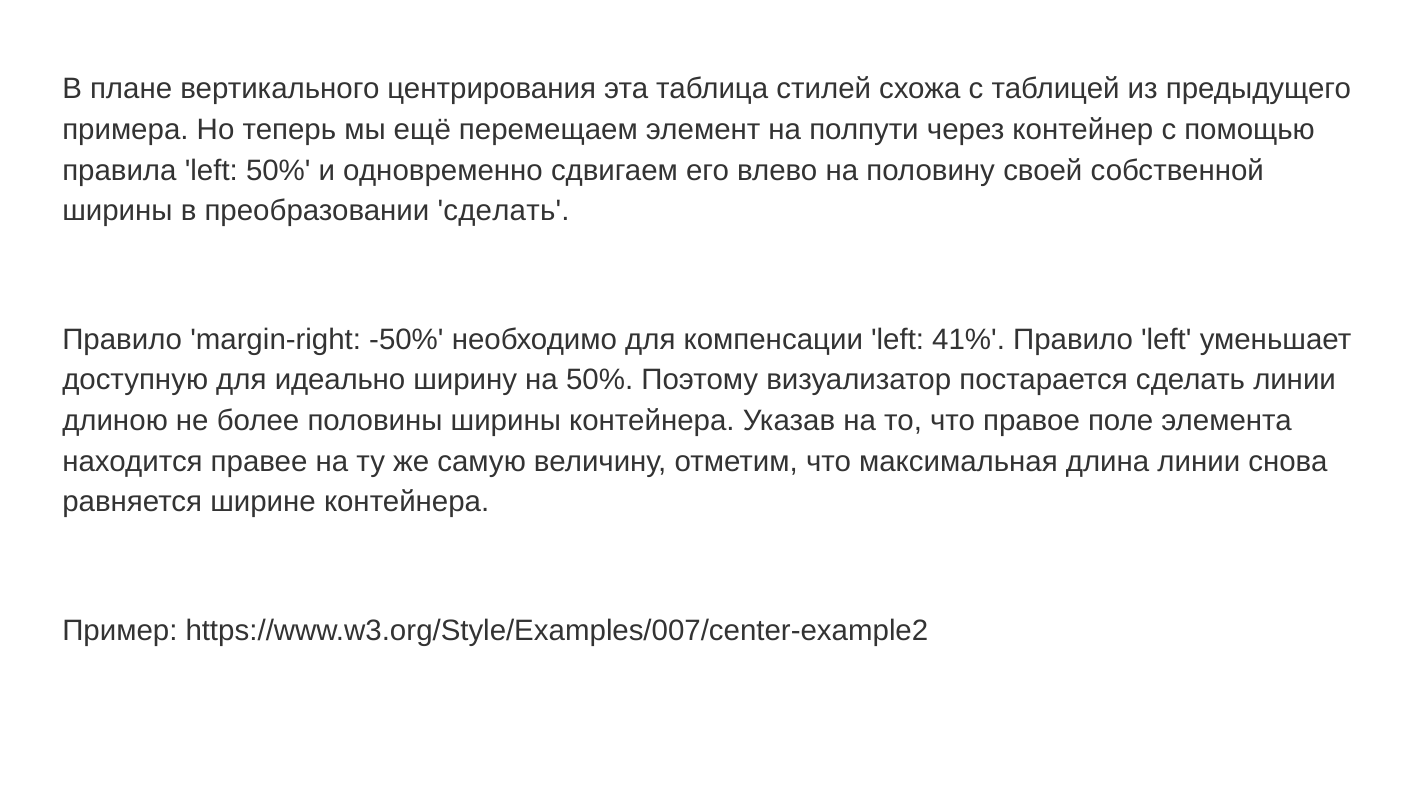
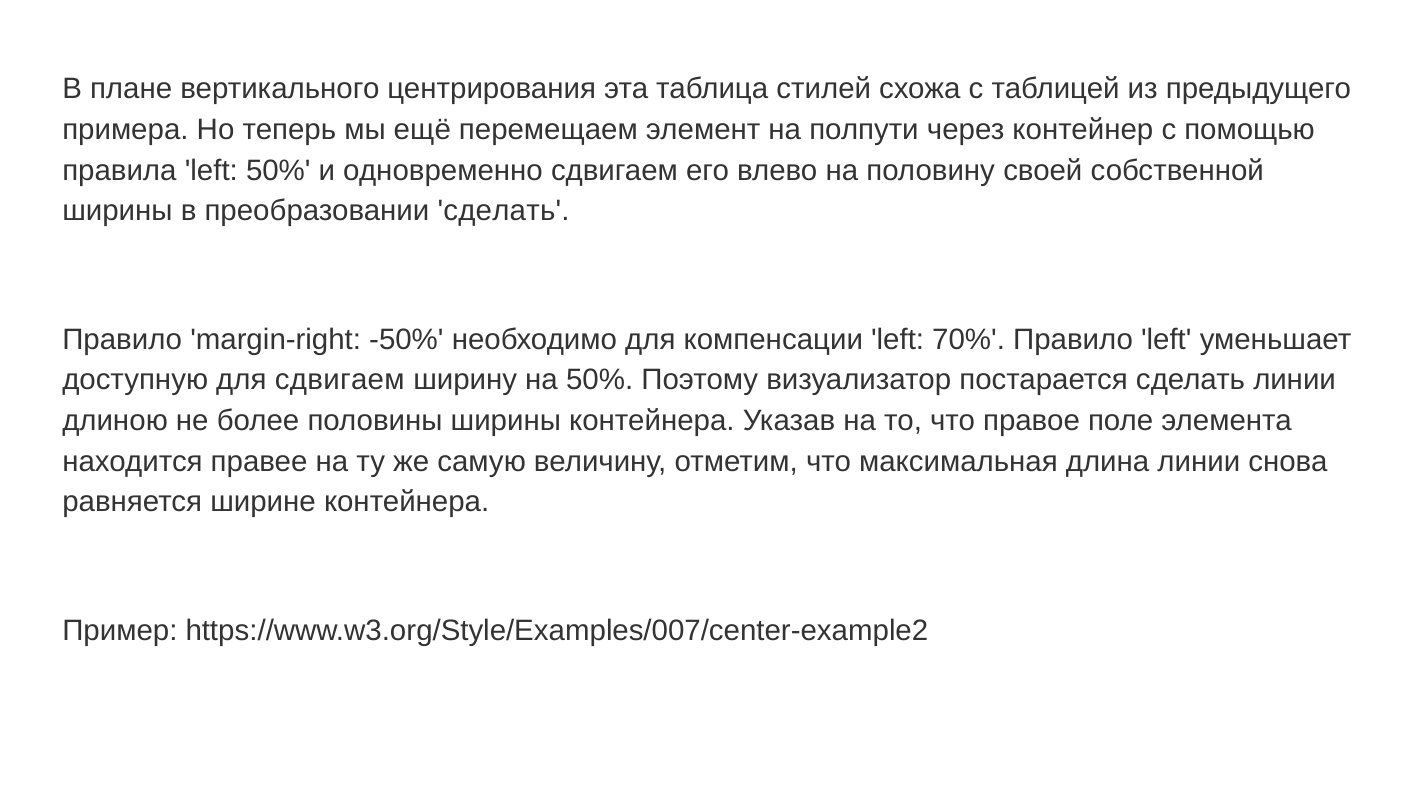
41%: 41% -> 70%
для идеально: идеально -> сдвигаем
